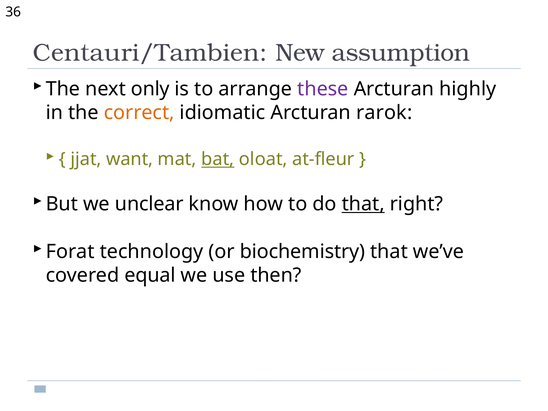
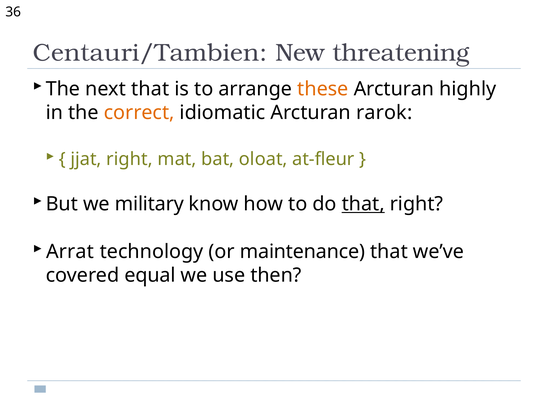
assumption: assumption -> threatening
next only: only -> that
these colour: purple -> orange
jjat want: want -> right
bat underline: present -> none
unclear: unclear -> military
Forat: Forat -> Arrat
biochemistry: biochemistry -> maintenance
